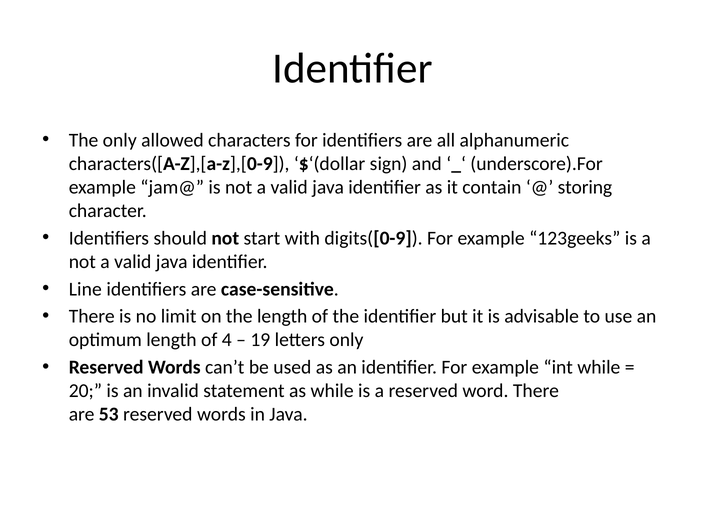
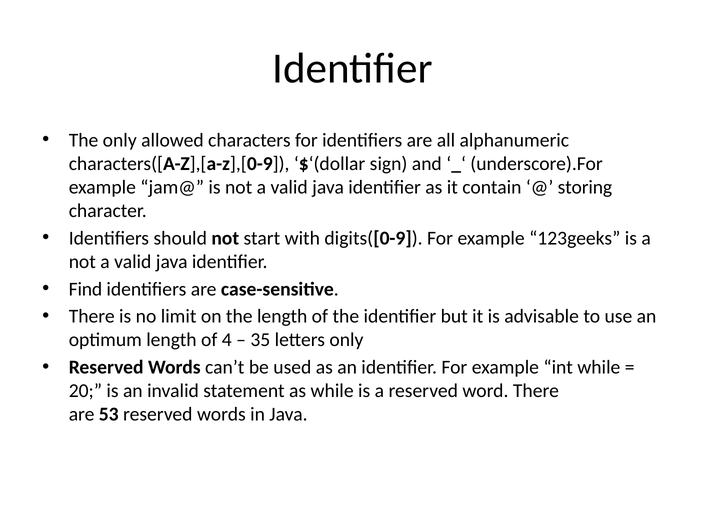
Line: Line -> Find
19: 19 -> 35
